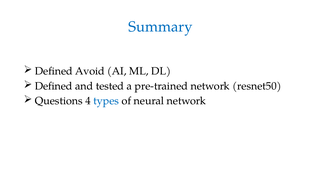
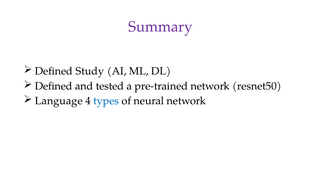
Summary colour: blue -> purple
Avoid: Avoid -> Study
Questions: Questions -> Language
